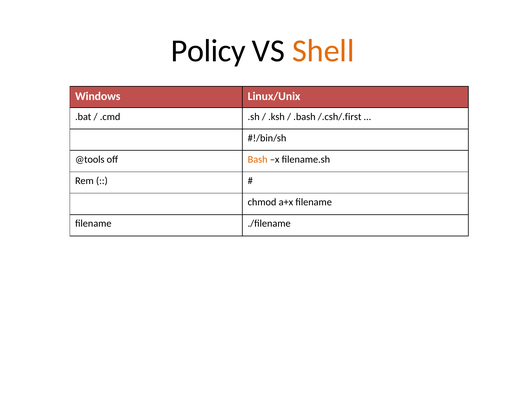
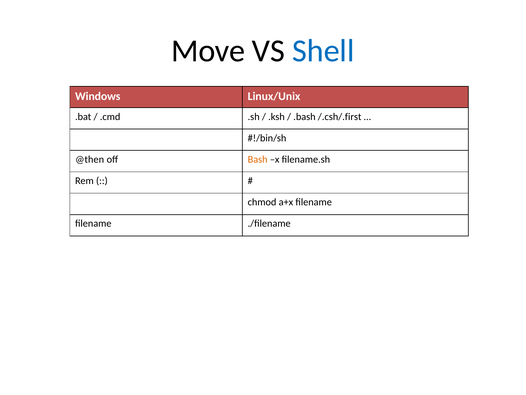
Policy: Policy -> Move
Shell colour: orange -> blue
@tools: @tools -> @then
